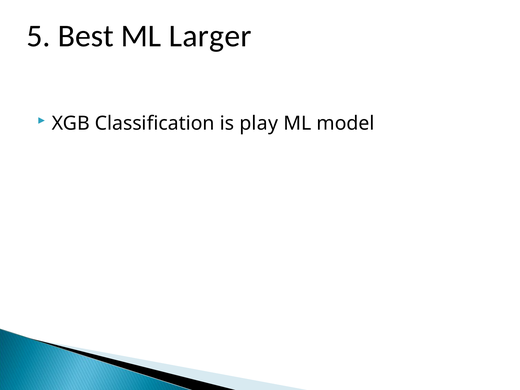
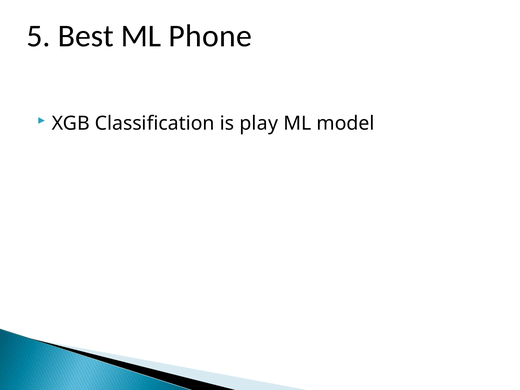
Larger: Larger -> Phone
